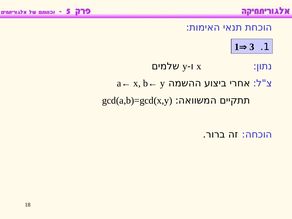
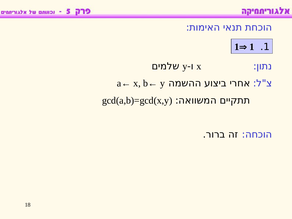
3 at (252, 47): 3 -> 1
